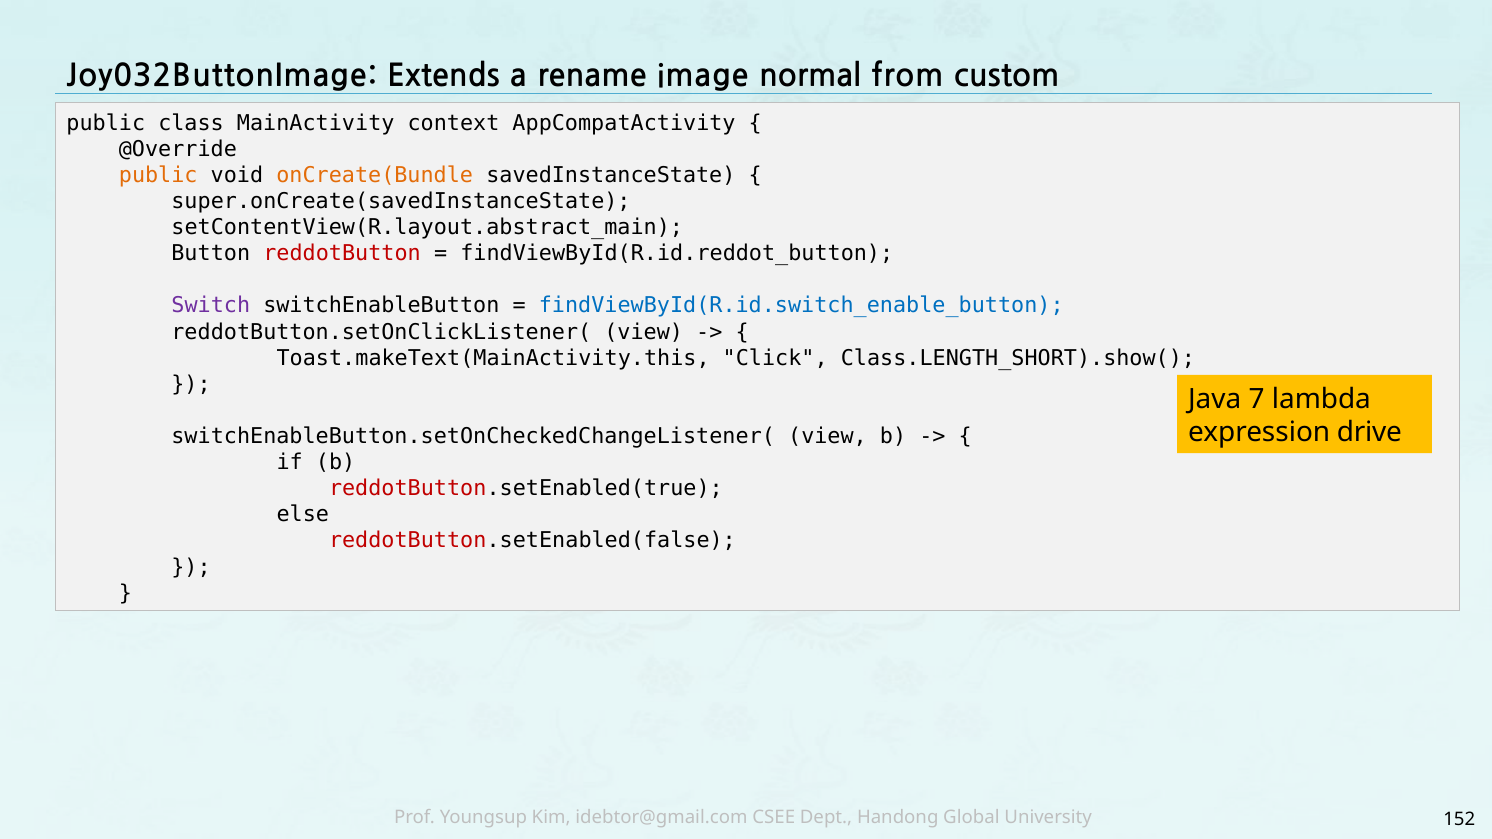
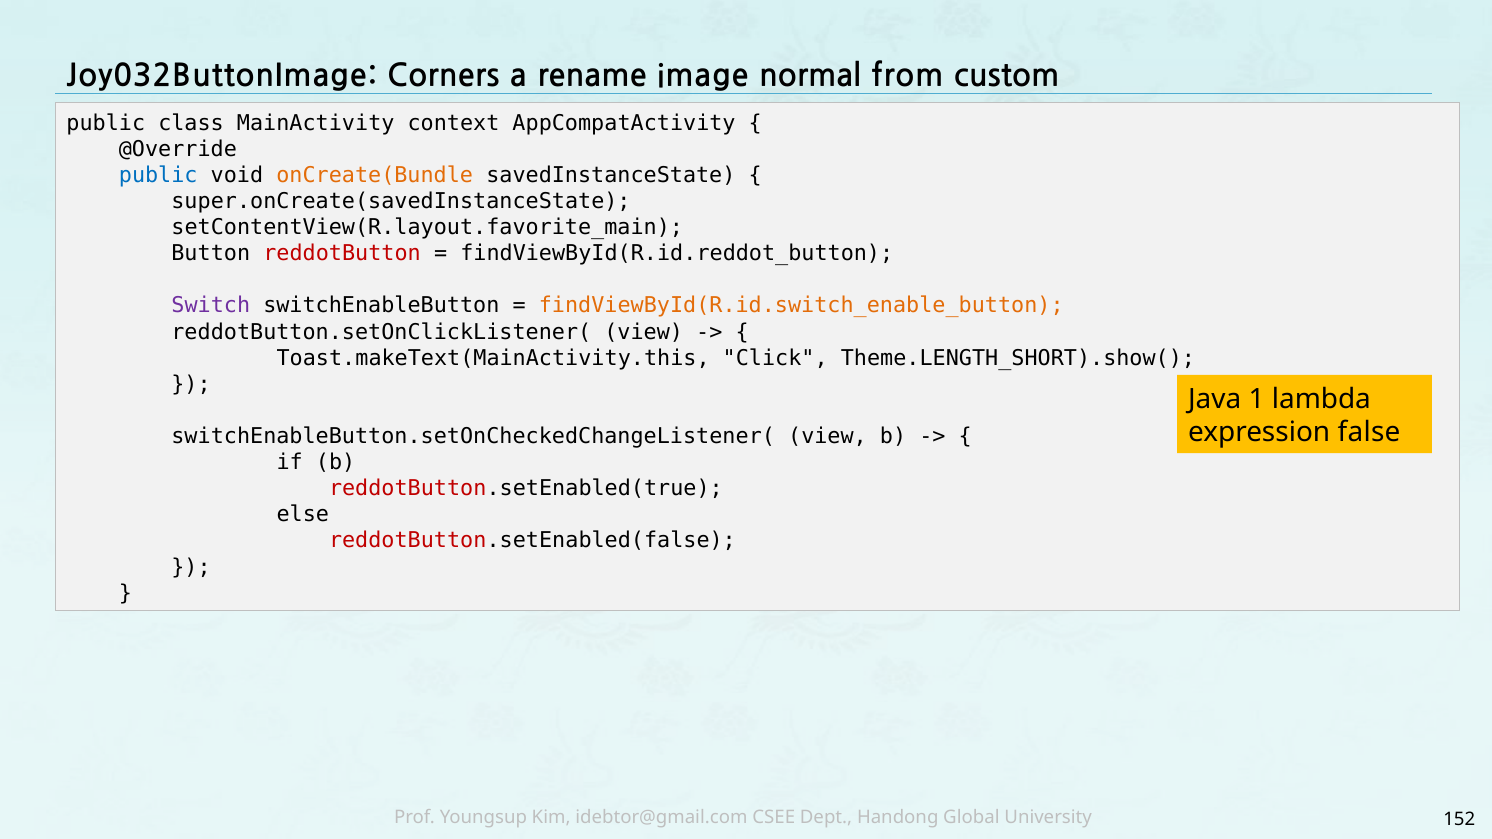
Extends: Extends -> Corners
public at (158, 175) colour: orange -> blue
setContentView(R.layout.abstract_main: setContentView(R.layout.abstract_main -> setContentView(R.layout.favorite_main
findViewById(R.id.switch_enable_button colour: blue -> orange
Class.LENGTH_SHORT).show(: Class.LENGTH_SHORT).show( -> Theme.LENGTH_SHORT).show(
7: 7 -> 1
drive: drive -> false
